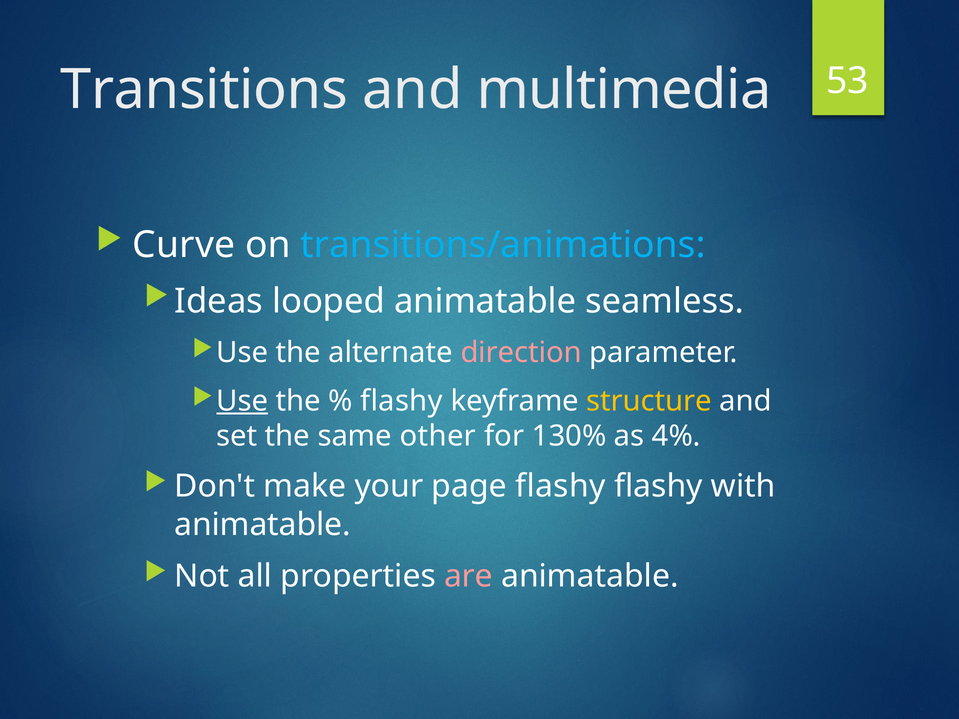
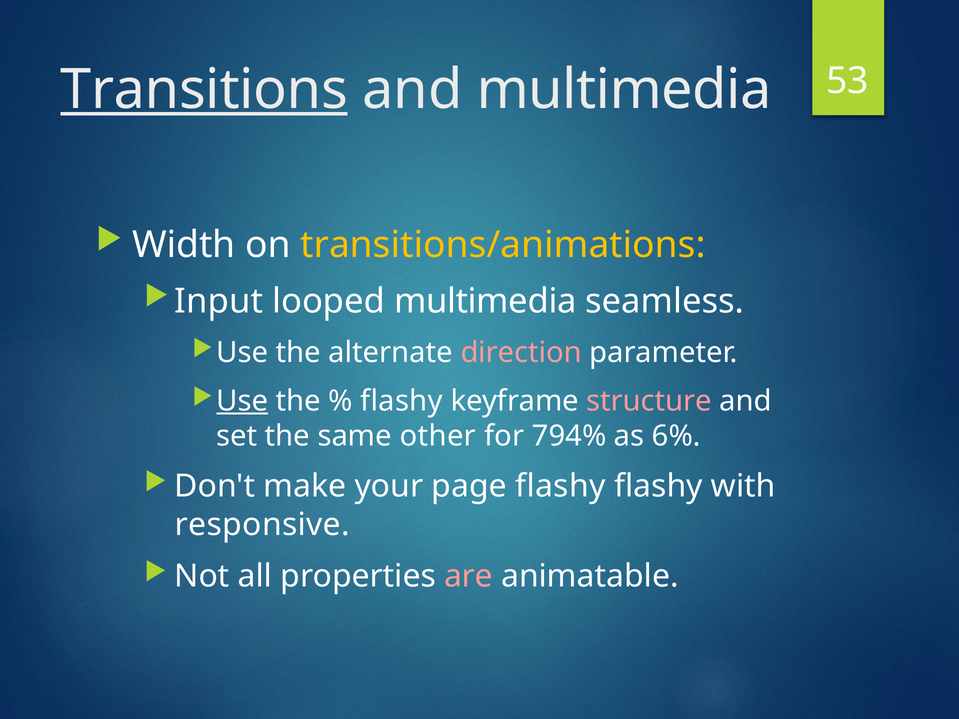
Transitions underline: none -> present
Curve: Curve -> Width
transitions/animations colour: light blue -> yellow
Ideas: Ideas -> Input
looped animatable: animatable -> multimedia
structure colour: yellow -> pink
130%: 130% -> 794%
4%: 4% -> 6%
animatable at (263, 525): animatable -> responsive
